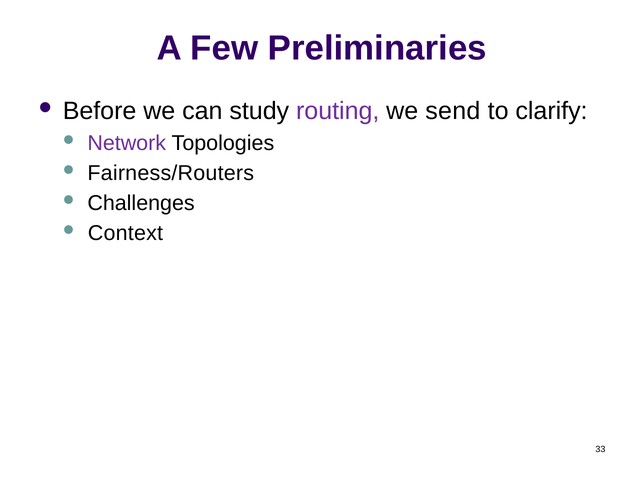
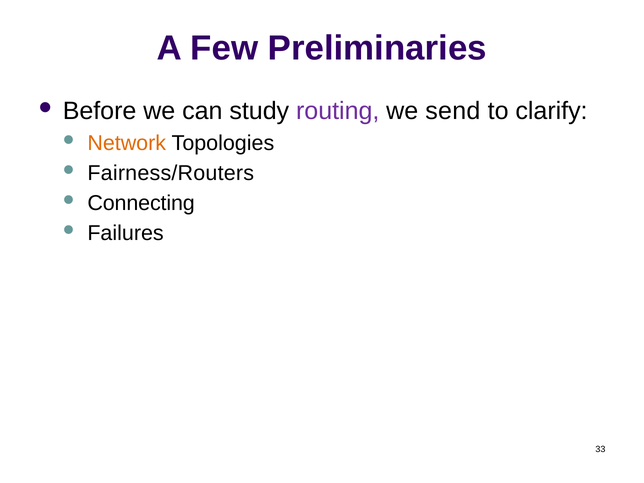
Network colour: purple -> orange
Challenges: Challenges -> Connecting
Context: Context -> Failures
